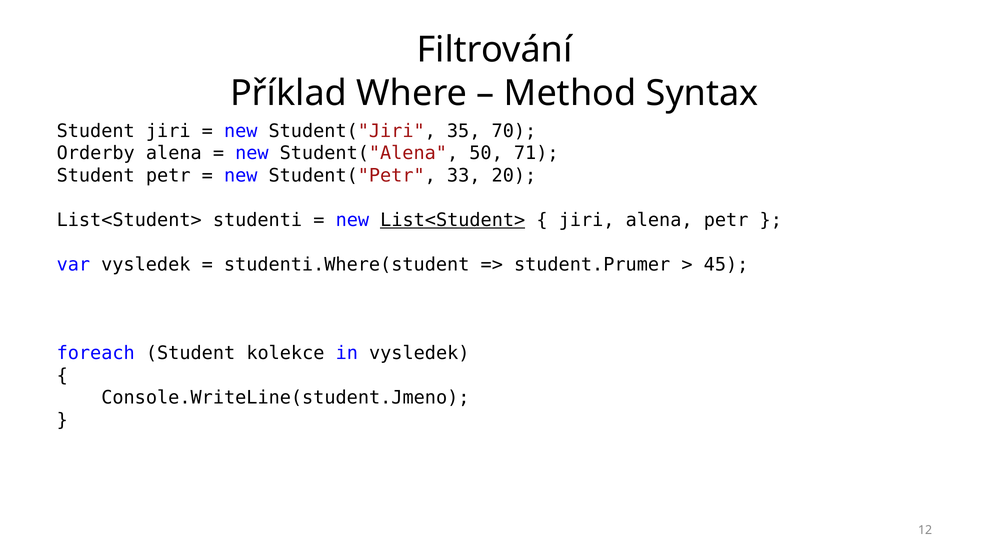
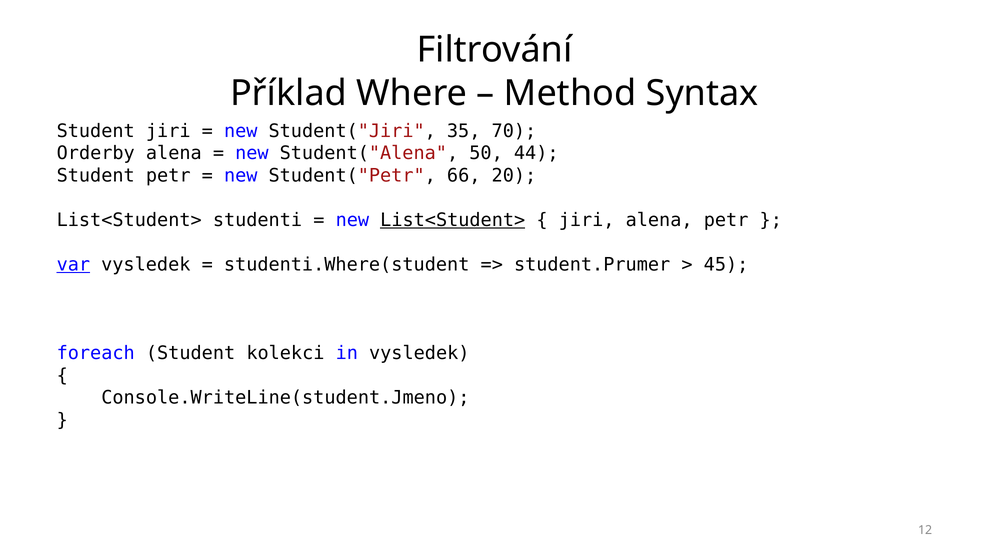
71: 71 -> 44
33: 33 -> 66
var underline: none -> present
kolekce: kolekce -> kolekci
